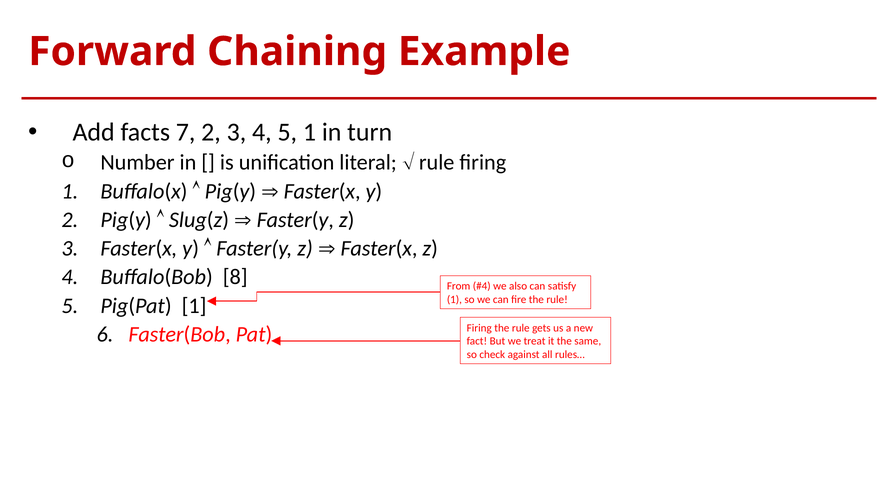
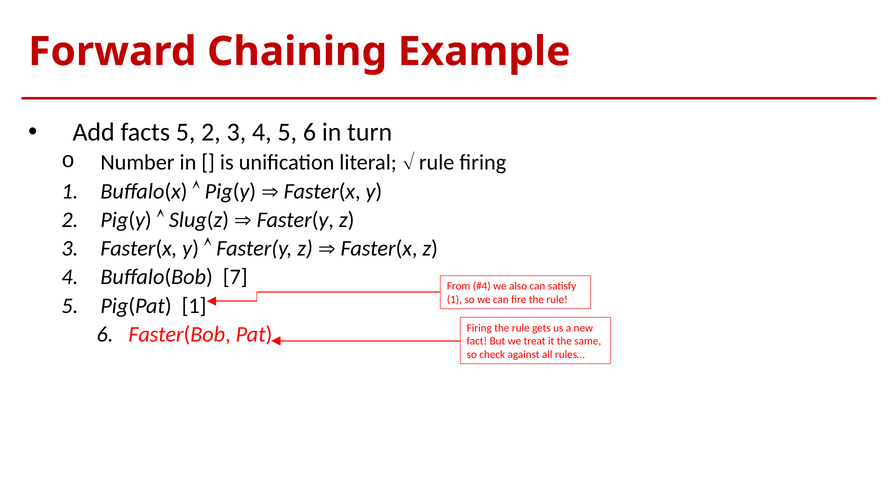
facts 7: 7 -> 5
5 1: 1 -> 6
8: 8 -> 7
